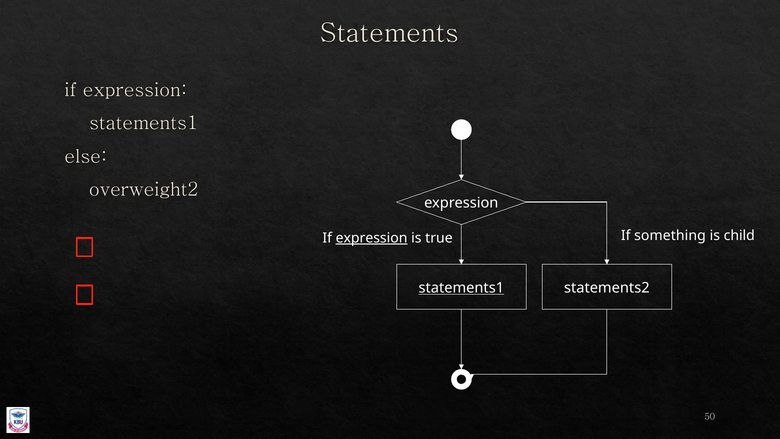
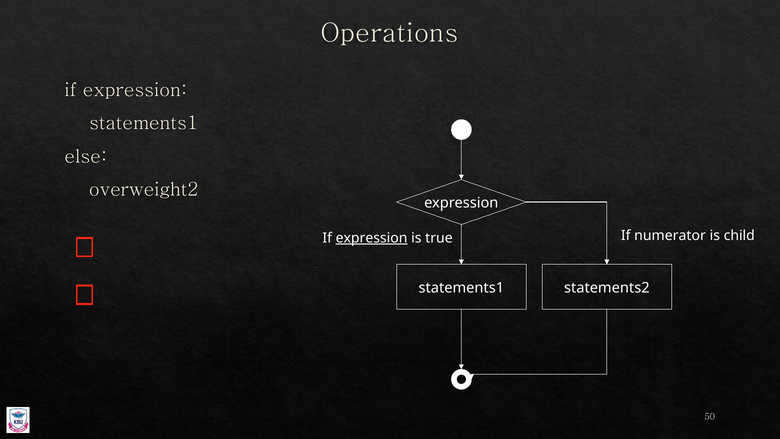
Statements: Statements -> Operations
something: something -> numerator
statements1 at (461, 288) underline: present -> none
